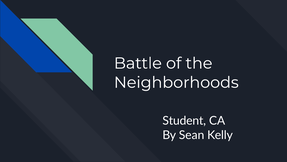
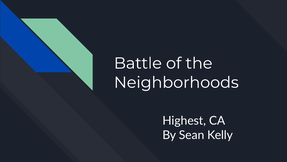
Student: Student -> Highest
